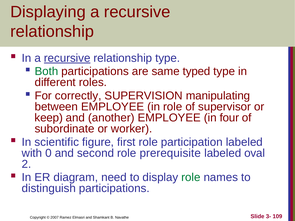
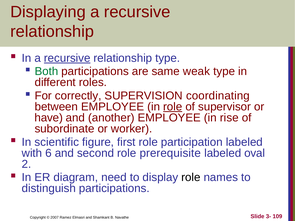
typed: typed -> weak
manipulating: manipulating -> coordinating
role at (173, 107) underline: none -> present
keep: keep -> have
four: four -> rise
0: 0 -> 6
role at (191, 178) colour: green -> black
